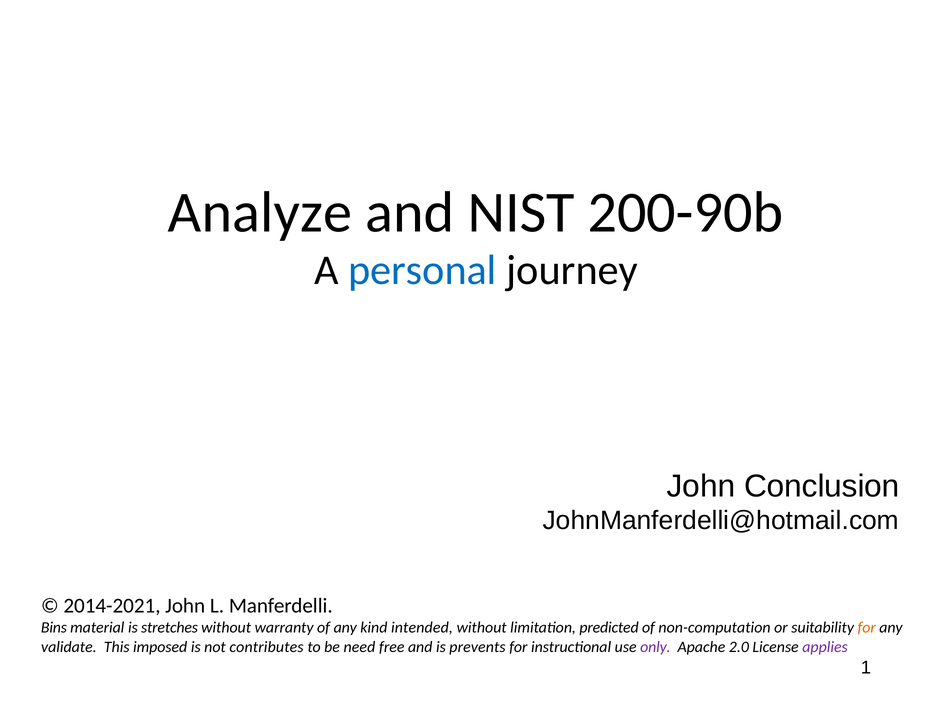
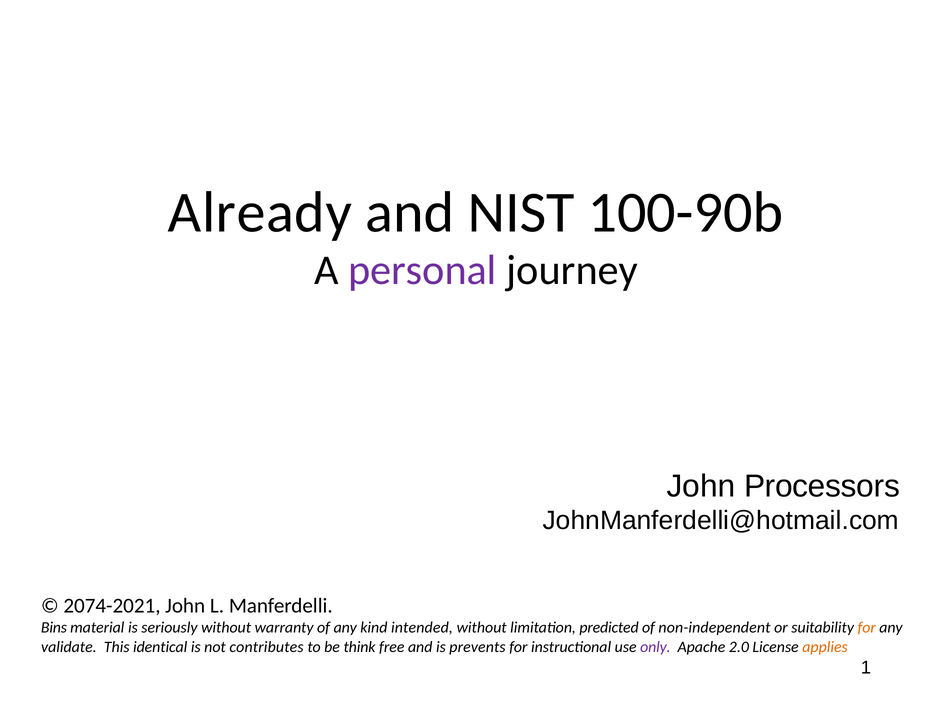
Analyze: Analyze -> Already
200-90b: 200-90b -> 100-90b
personal colour: blue -> purple
Conclusion: Conclusion -> Processors
2014-2021: 2014-2021 -> 2074-2021
stretches: stretches -> seriously
non-computation: non-computation -> non-independent
imposed: imposed -> identical
need: need -> think
applies colour: purple -> orange
